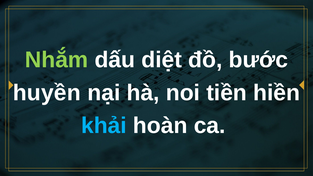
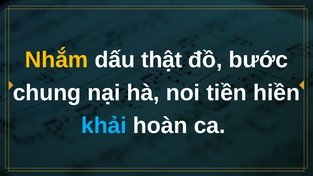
Nhắm colour: light green -> yellow
diệt: diệt -> thật
huyền: huyền -> chung
